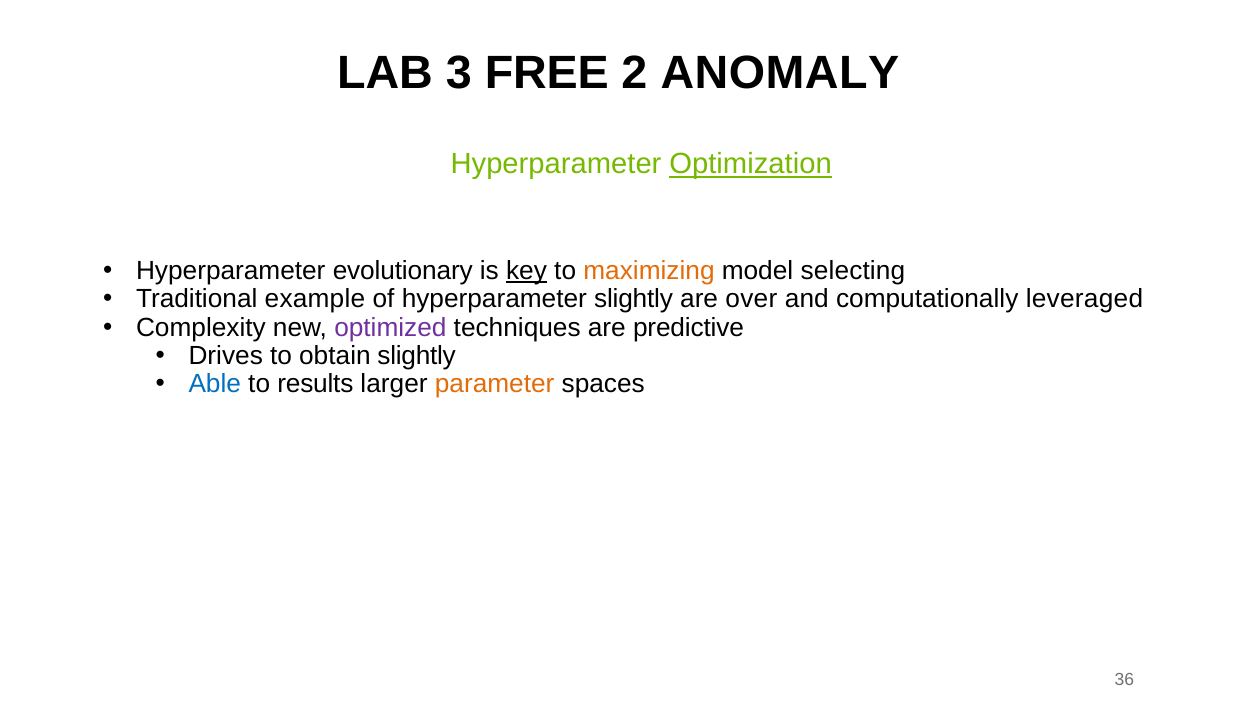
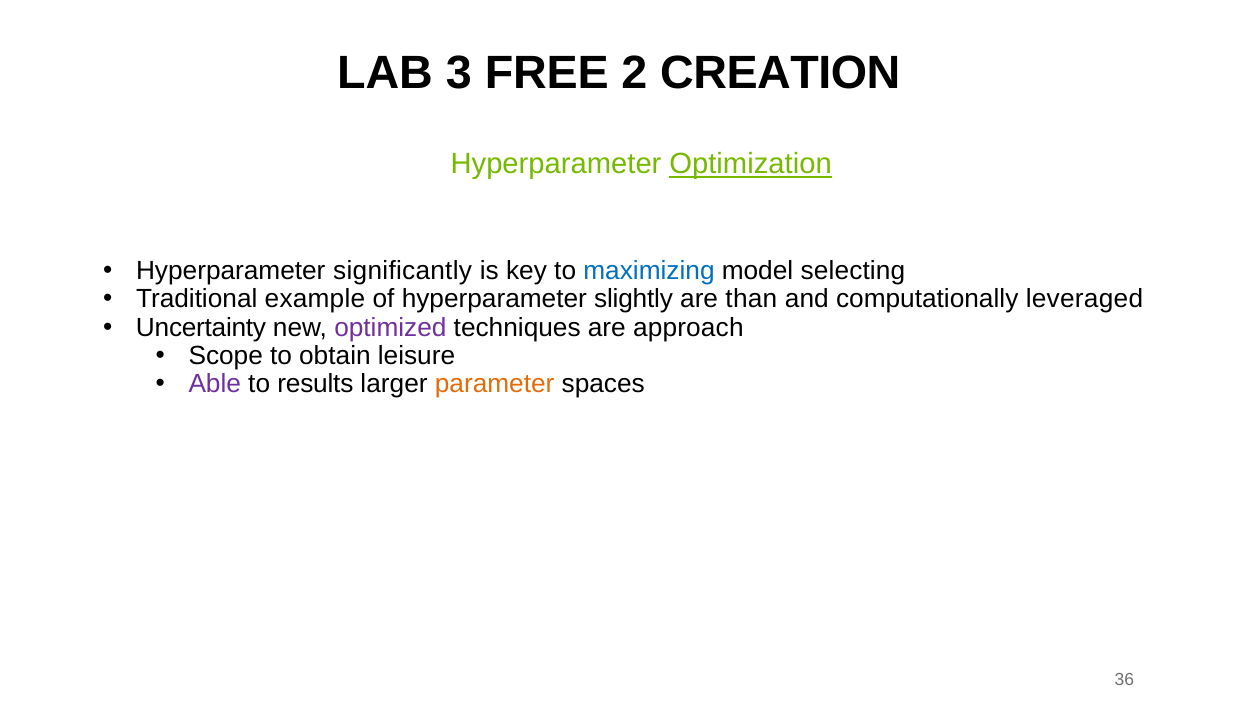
ANOMALY: ANOMALY -> CREATION
evolutionary: evolutionary -> significantly
key underline: present -> none
maximizing colour: orange -> blue
over: over -> than
Complexity: Complexity -> Uncertainty
predictive: predictive -> approach
Drives: Drives -> Scope
obtain slightly: slightly -> leisure
Able colour: blue -> purple
